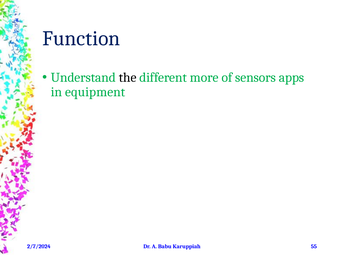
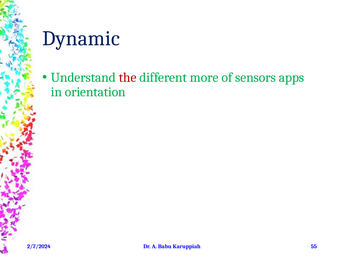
Function: Function -> Dynamic
the colour: black -> red
equipment: equipment -> orientation
